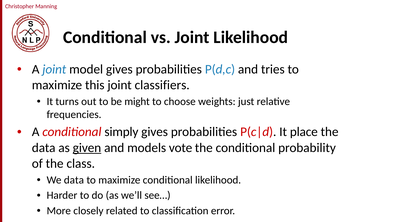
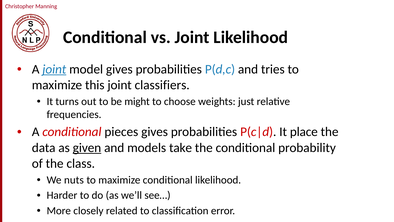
joint at (54, 69) underline: none -> present
simply: simply -> pieces
vote: vote -> take
We data: data -> nuts
